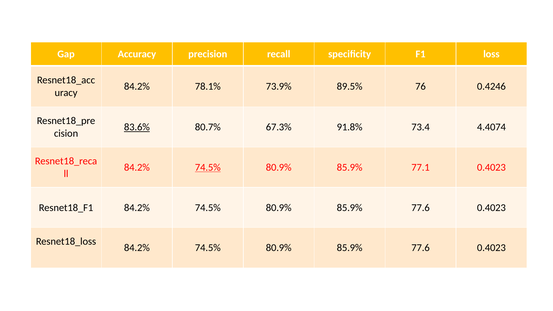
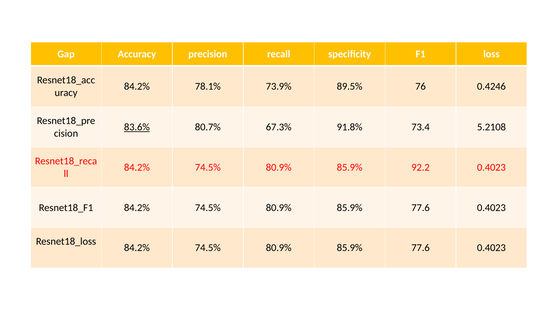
4.4074: 4.4074 -> 5.2108
74.5% at (208, 167) underline: present -> none
77.1: 77.1 -> 92.2
